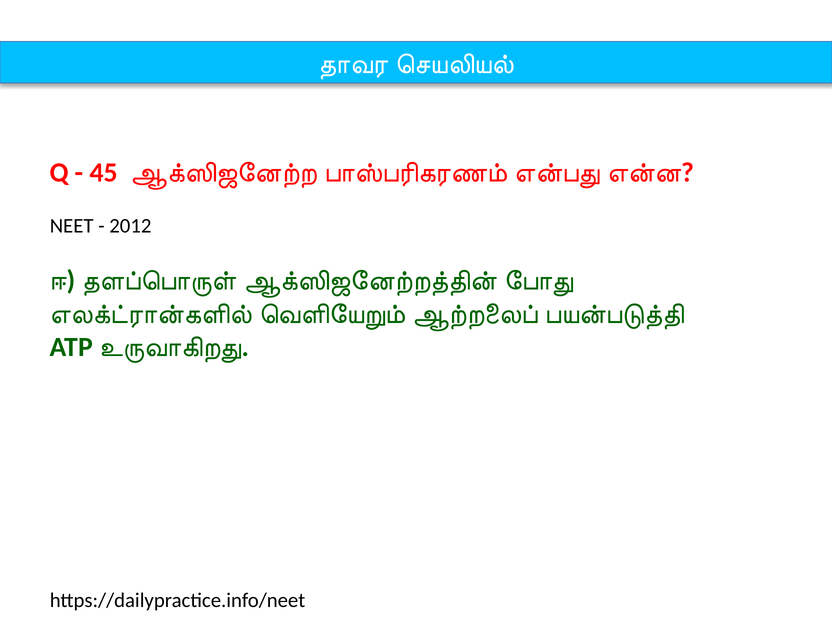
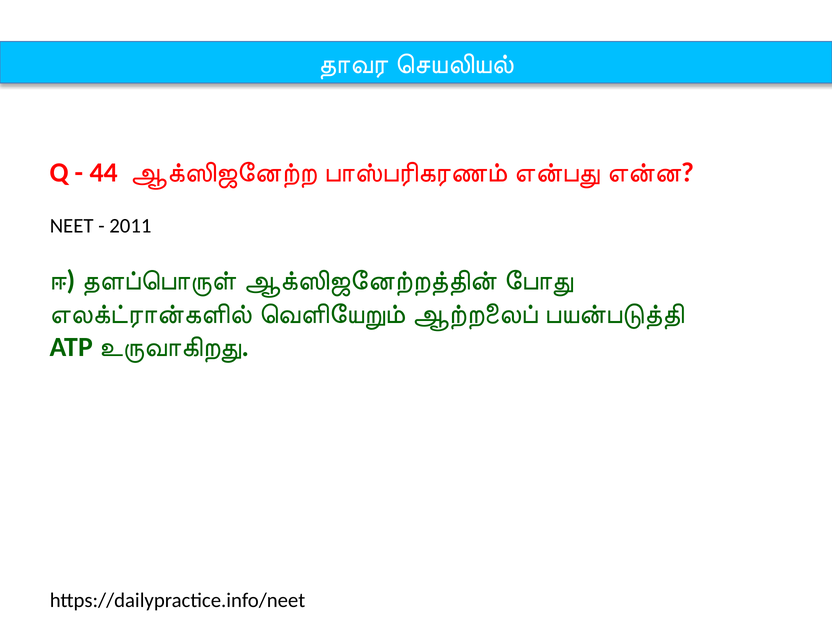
45: 45 -> 44
2012: 2012 -> 2011
